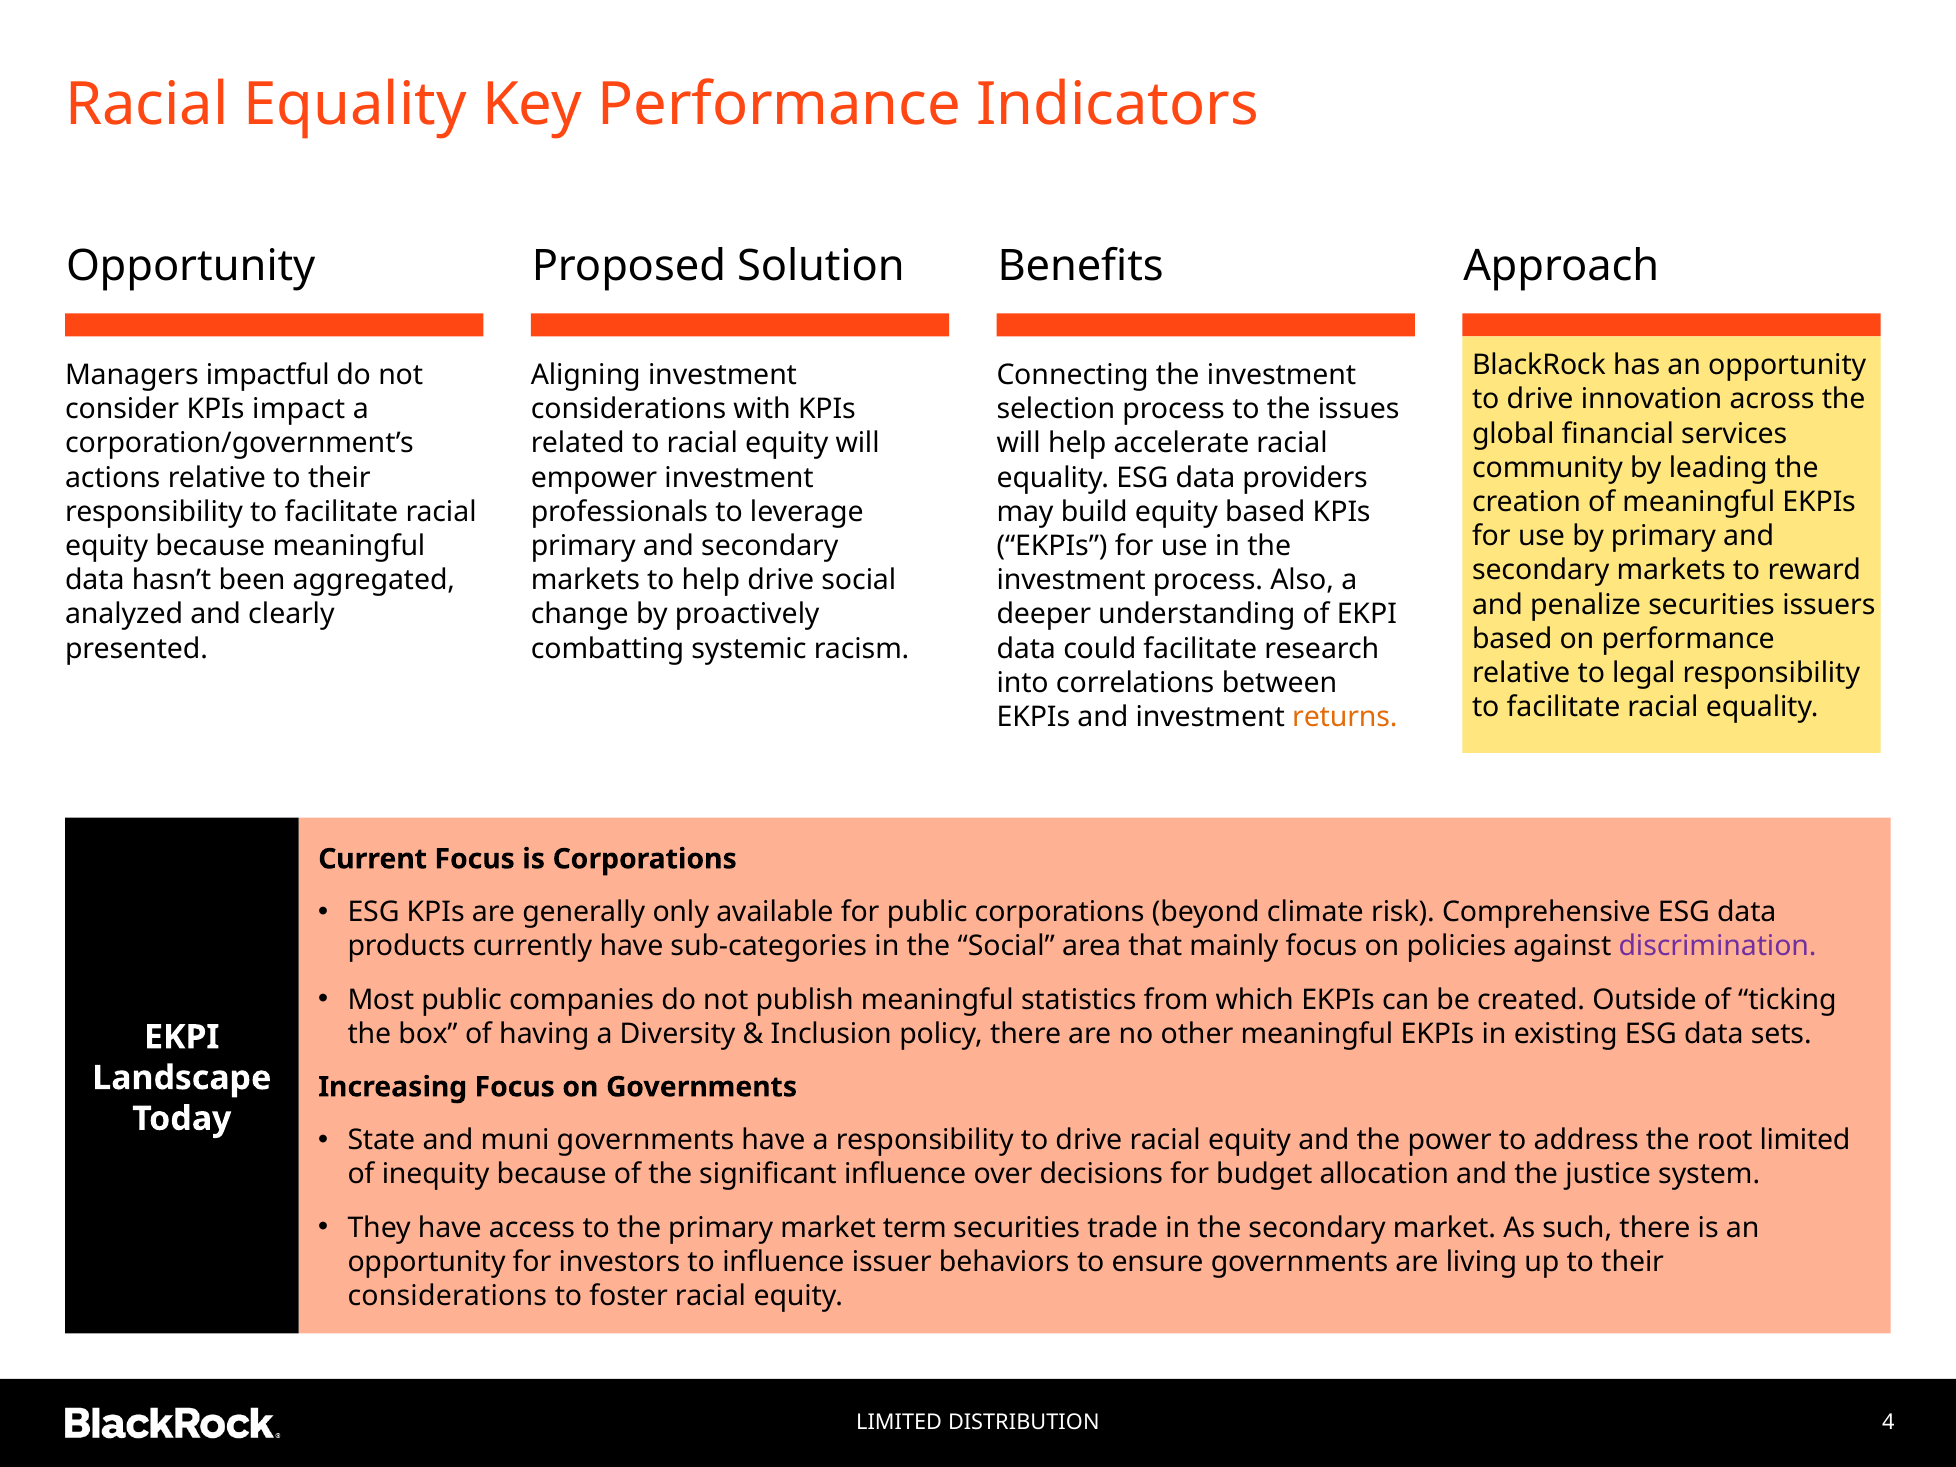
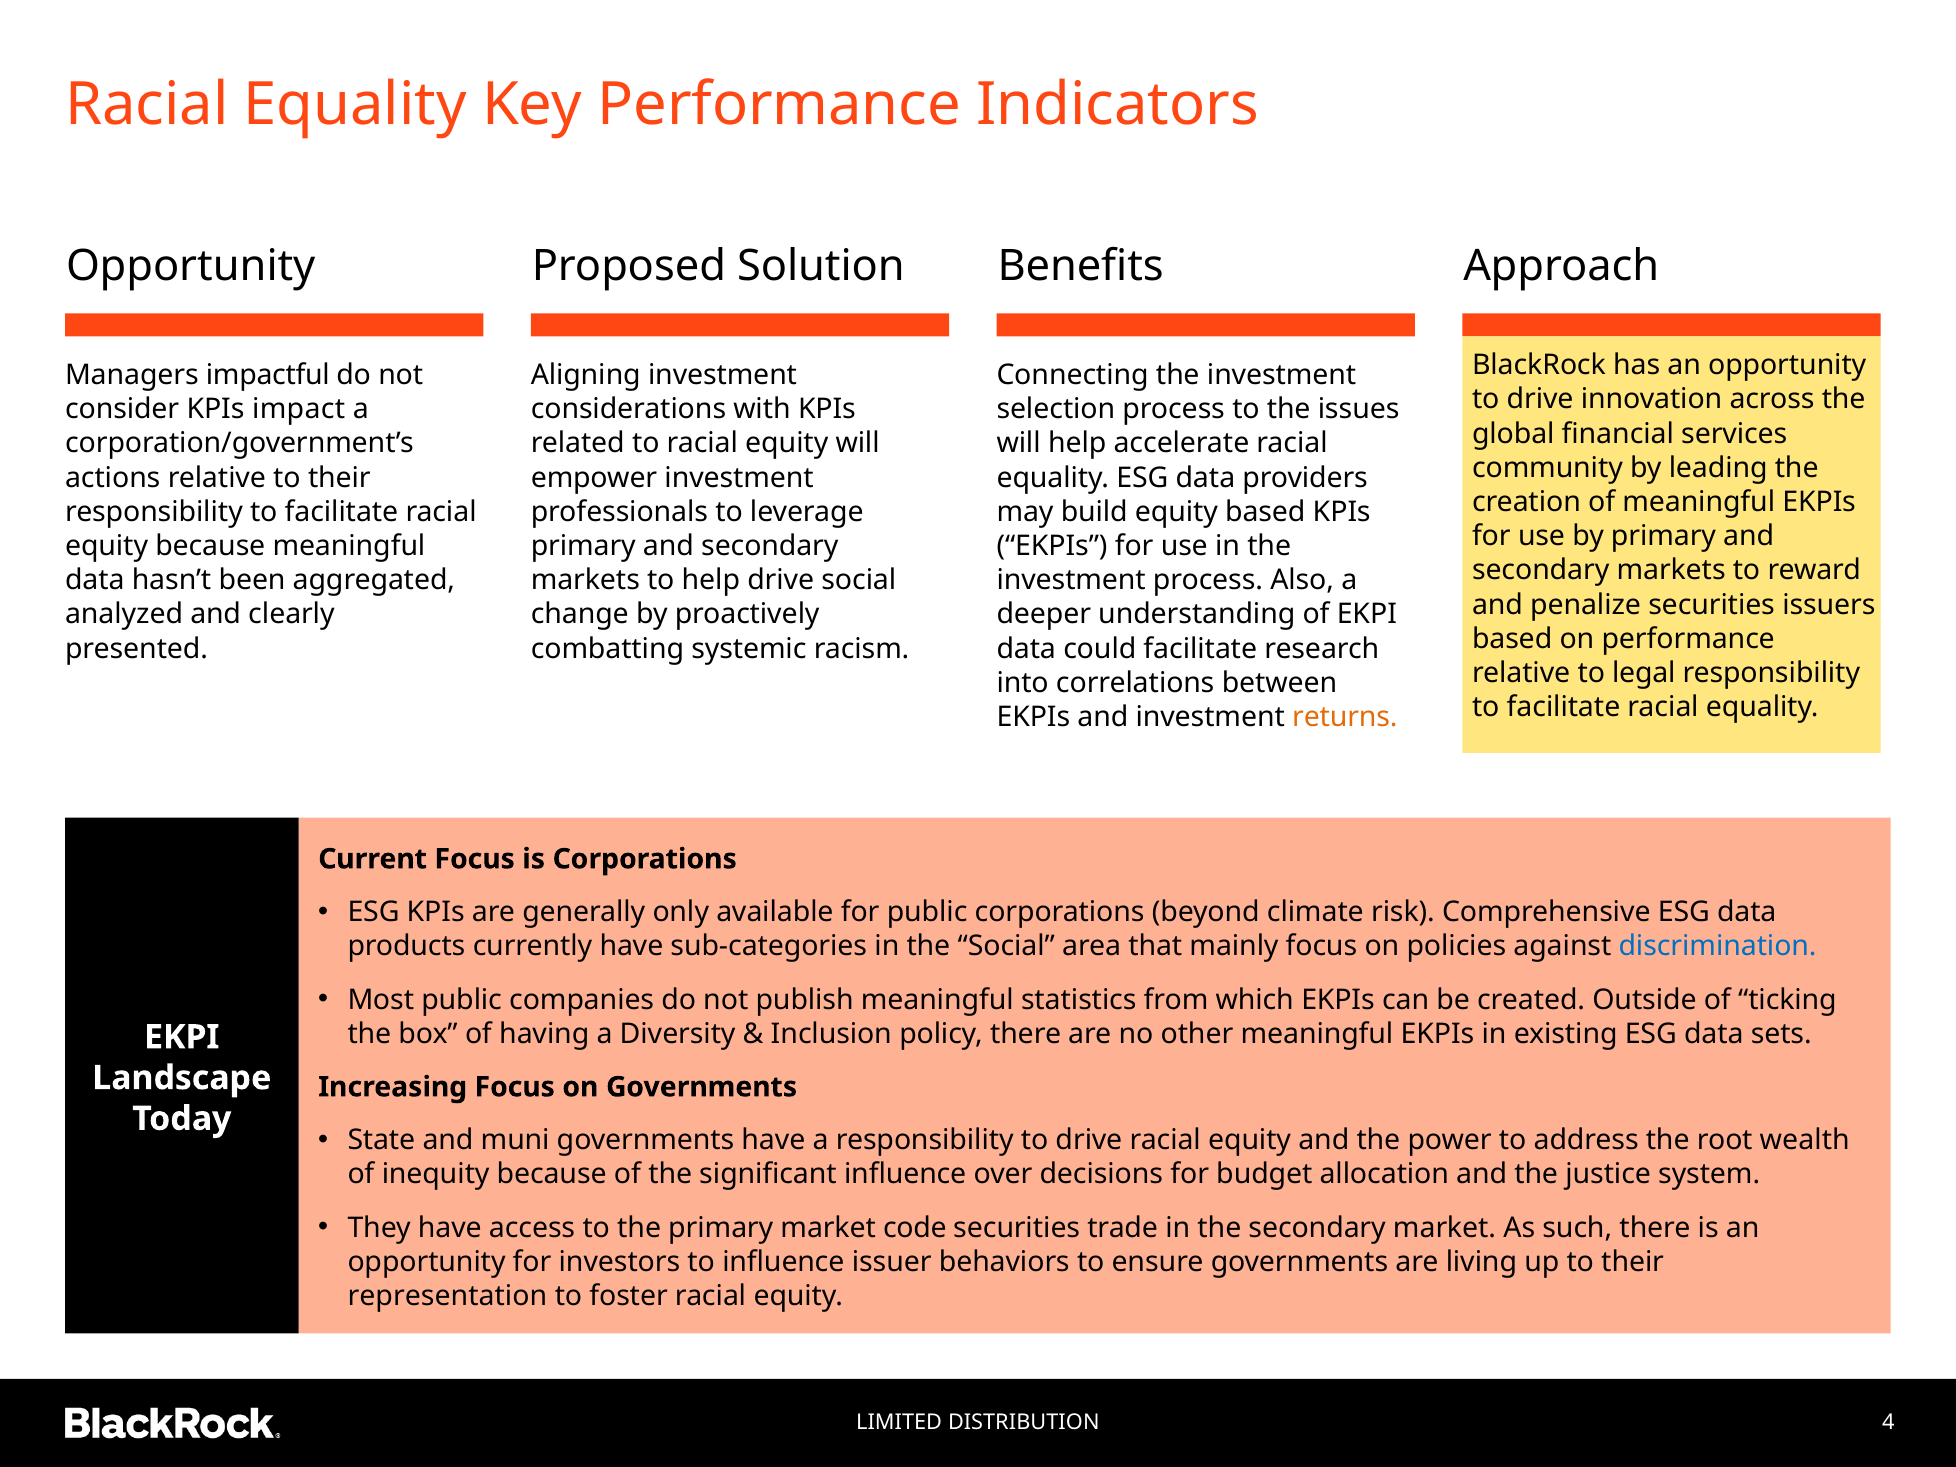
discrimination colour: purple -> blue
root limited: limited -> wealth
term: term -> code
considerations at (447, 1296): considerations -> representation
